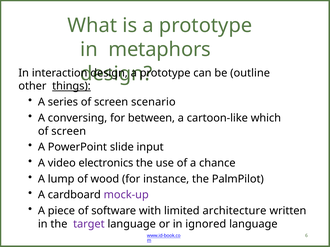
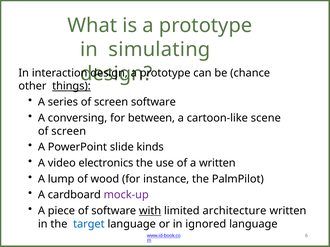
metaphors: metaphors -> simulating
outline: outline -> chance
screen scenario: scenario -> software
which: which -> scene
input: input -> kinds
a chance: chance -> written
with underline: none -> present
target colour: purple -> blue
